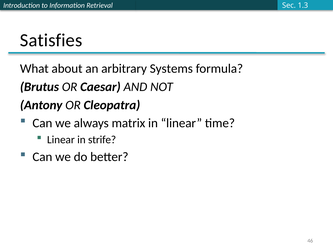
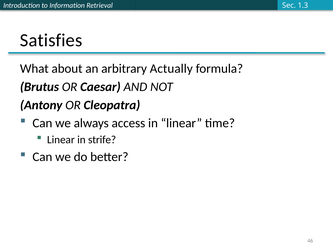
Systems: Systems -> Actually
matrix: matrix -> access
